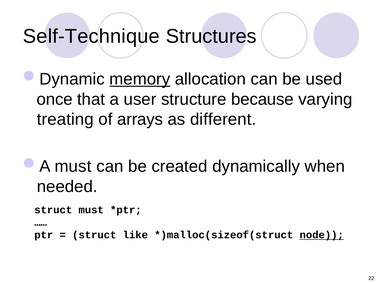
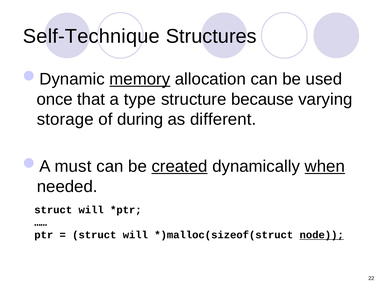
user: user -> type
treating: treating -> storage
arrays: arrays -> during
created underline: none -> present
when underline: none -> present
must at (91, 210): must -> will
like at (135, 235): like -> will
